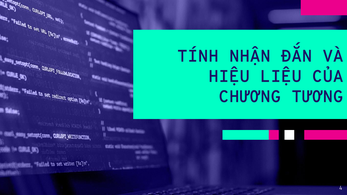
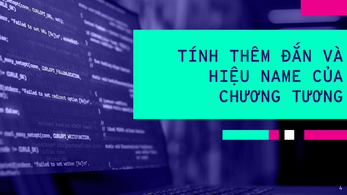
NHẬN: NHẬN -> THÊM
LIỆU: LIỆU -> NAME
